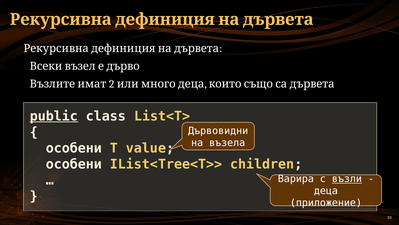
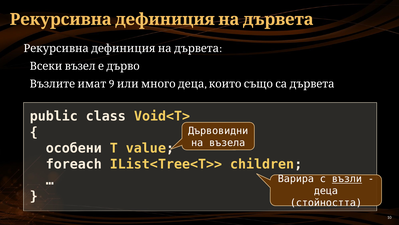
2: 2 -> 9
public underline: present -> none
List<T>: List<T> -> Void<T>
особени at (74, 164): особени -> foreach
приложение: приложение -> стойността
